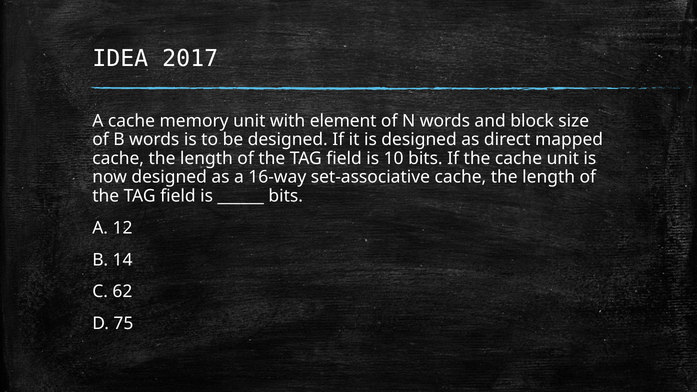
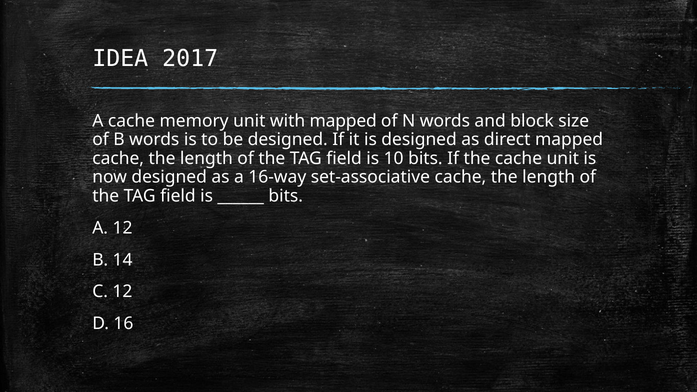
with element: element -> mapped
C 62: 62 -> 12
75: 75 -> 16
